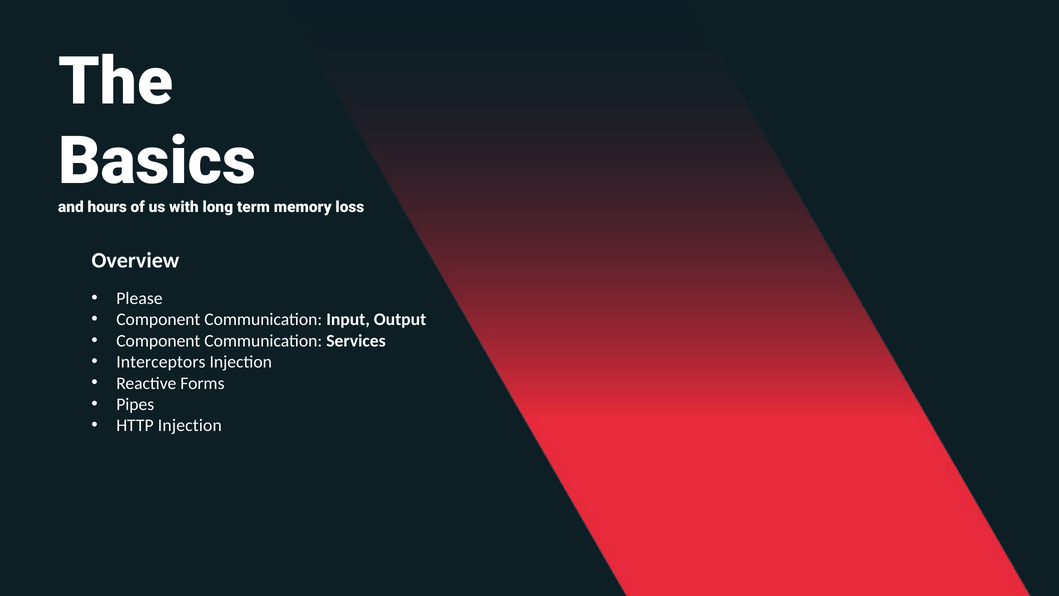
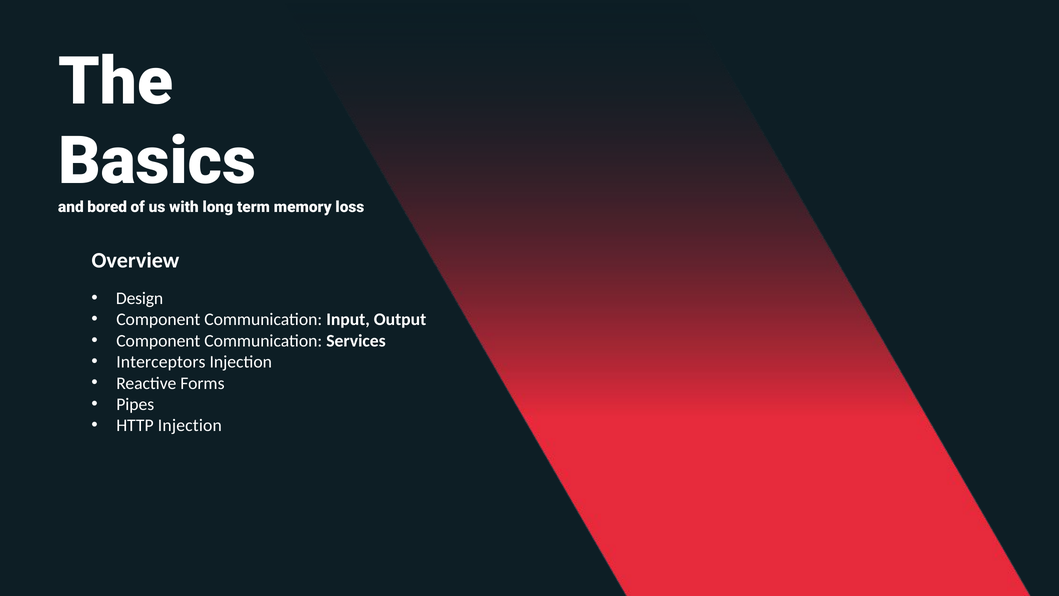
hours: hours -> bored
Please: Please -> Design
